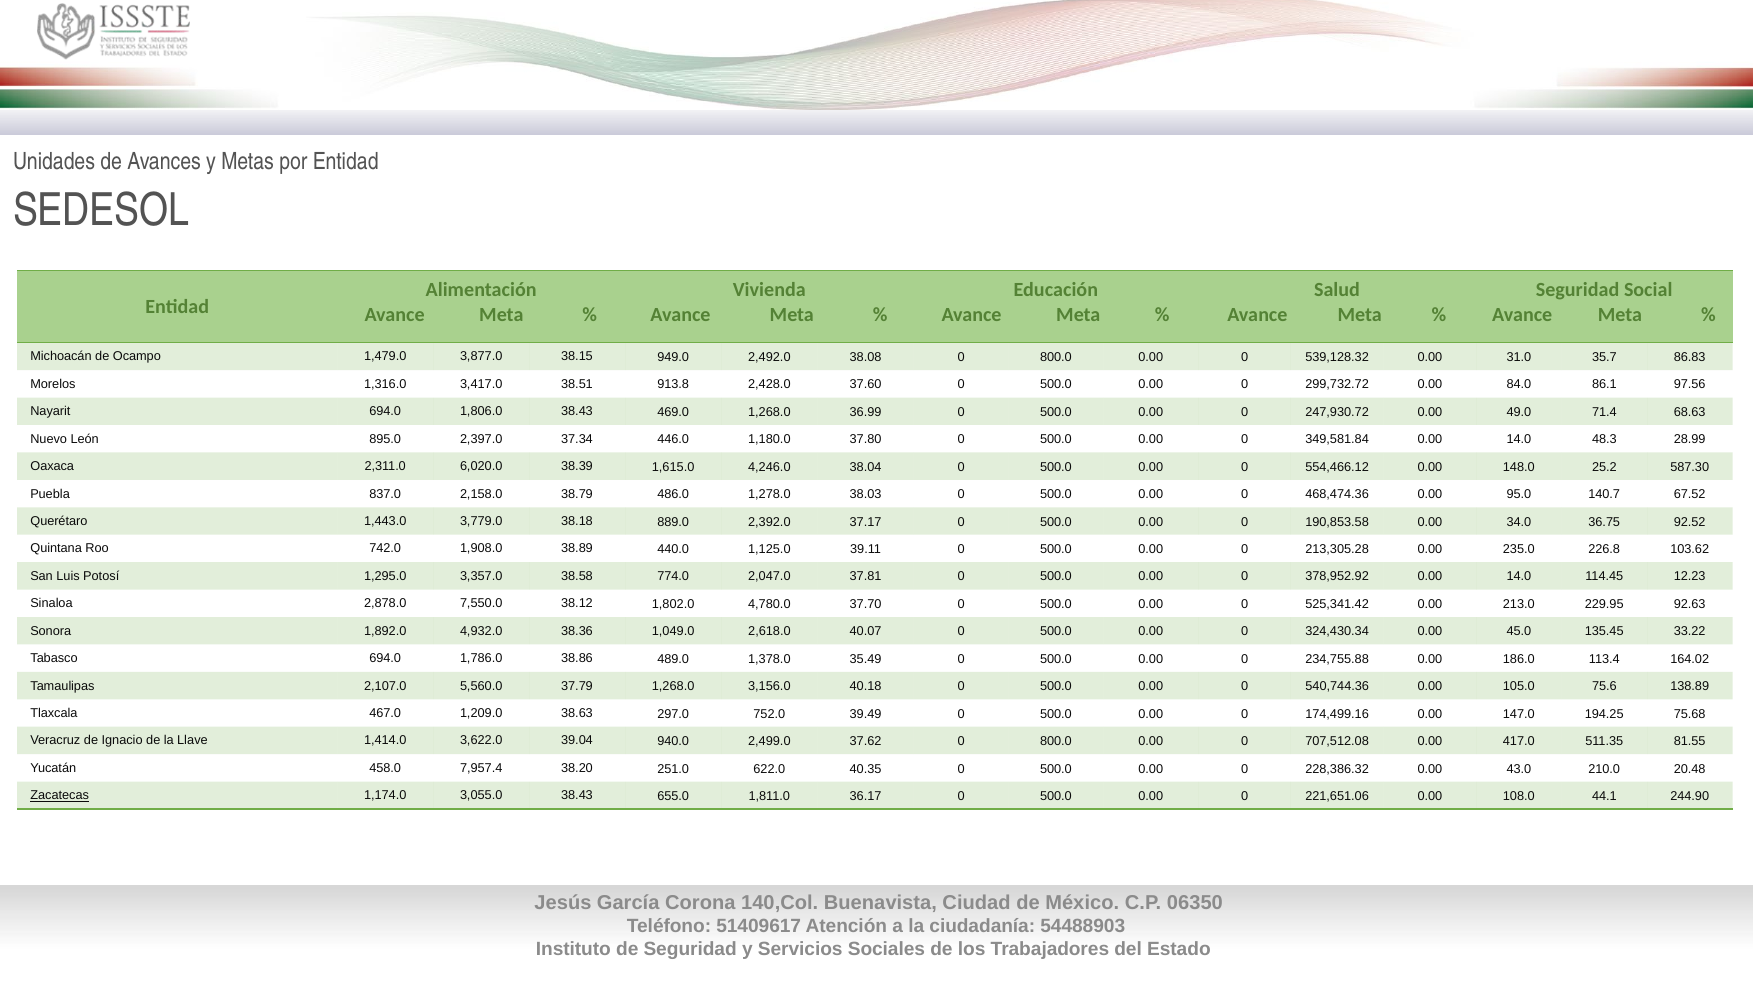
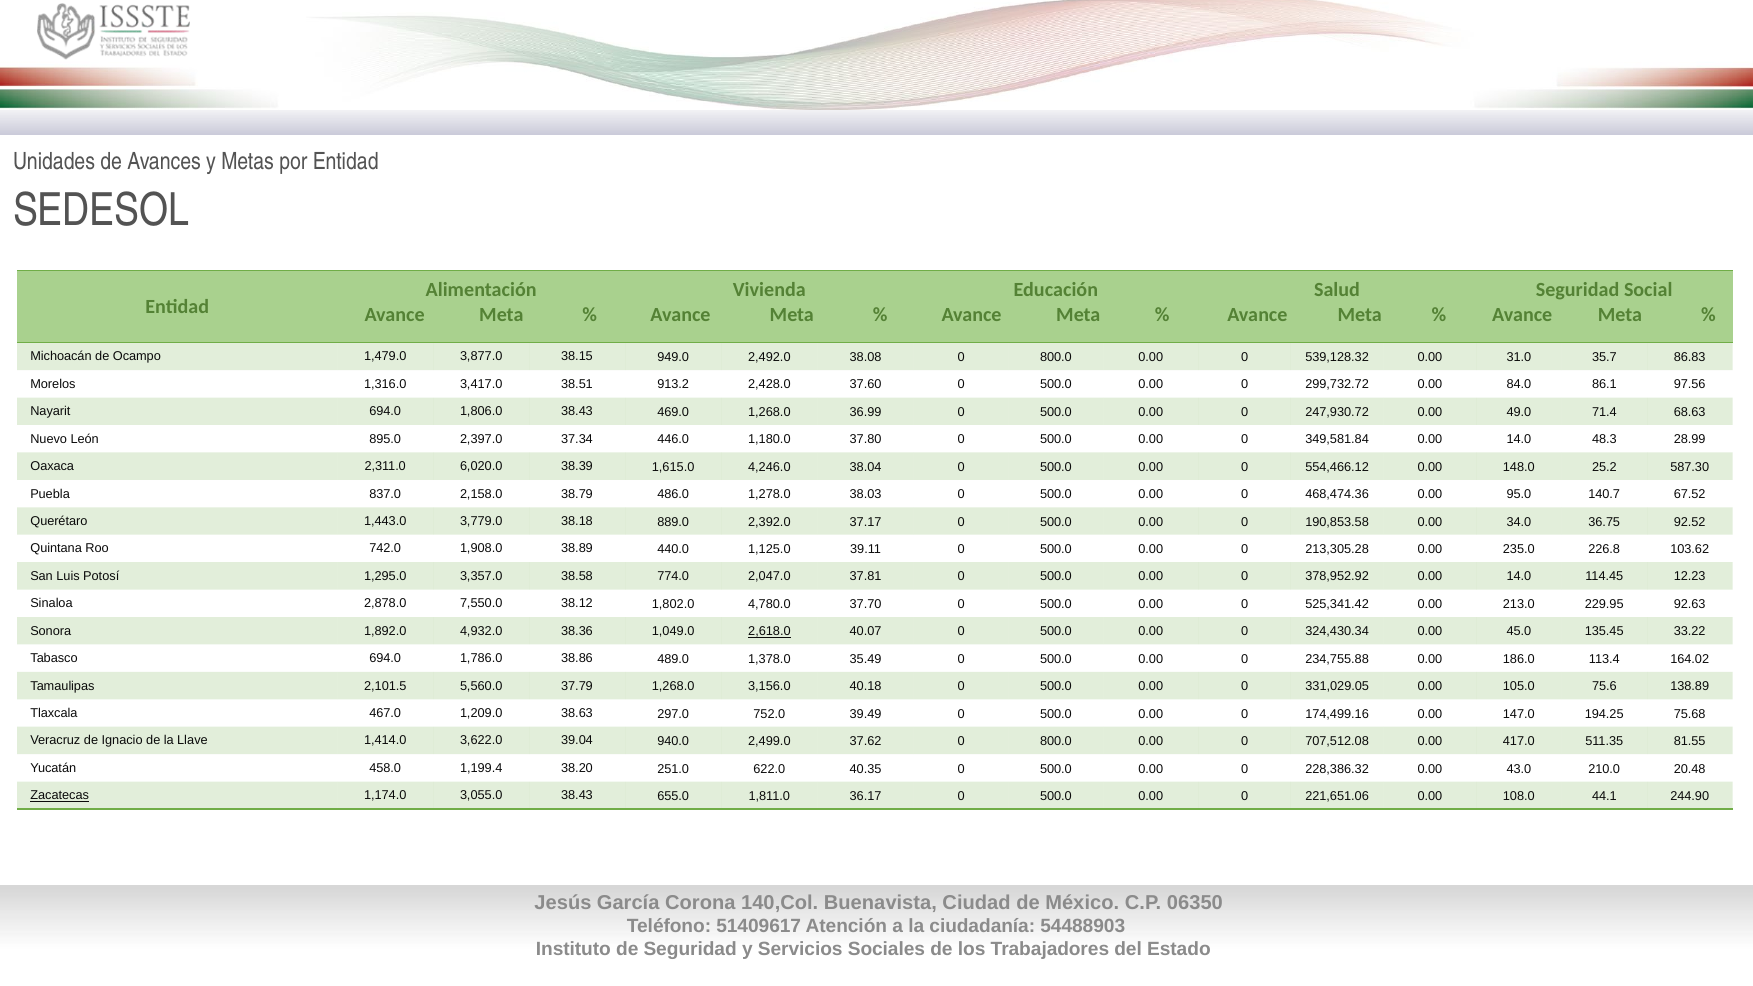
913.8: 913.8 -> 913.2
2,618.0 underline: none -> present
2,107.0: 2,107.0 -> 2,101.5
540,744.36: 540,744.36 -> 331,029.05
7,957.4: 7,957.4 -> 1,199.4
